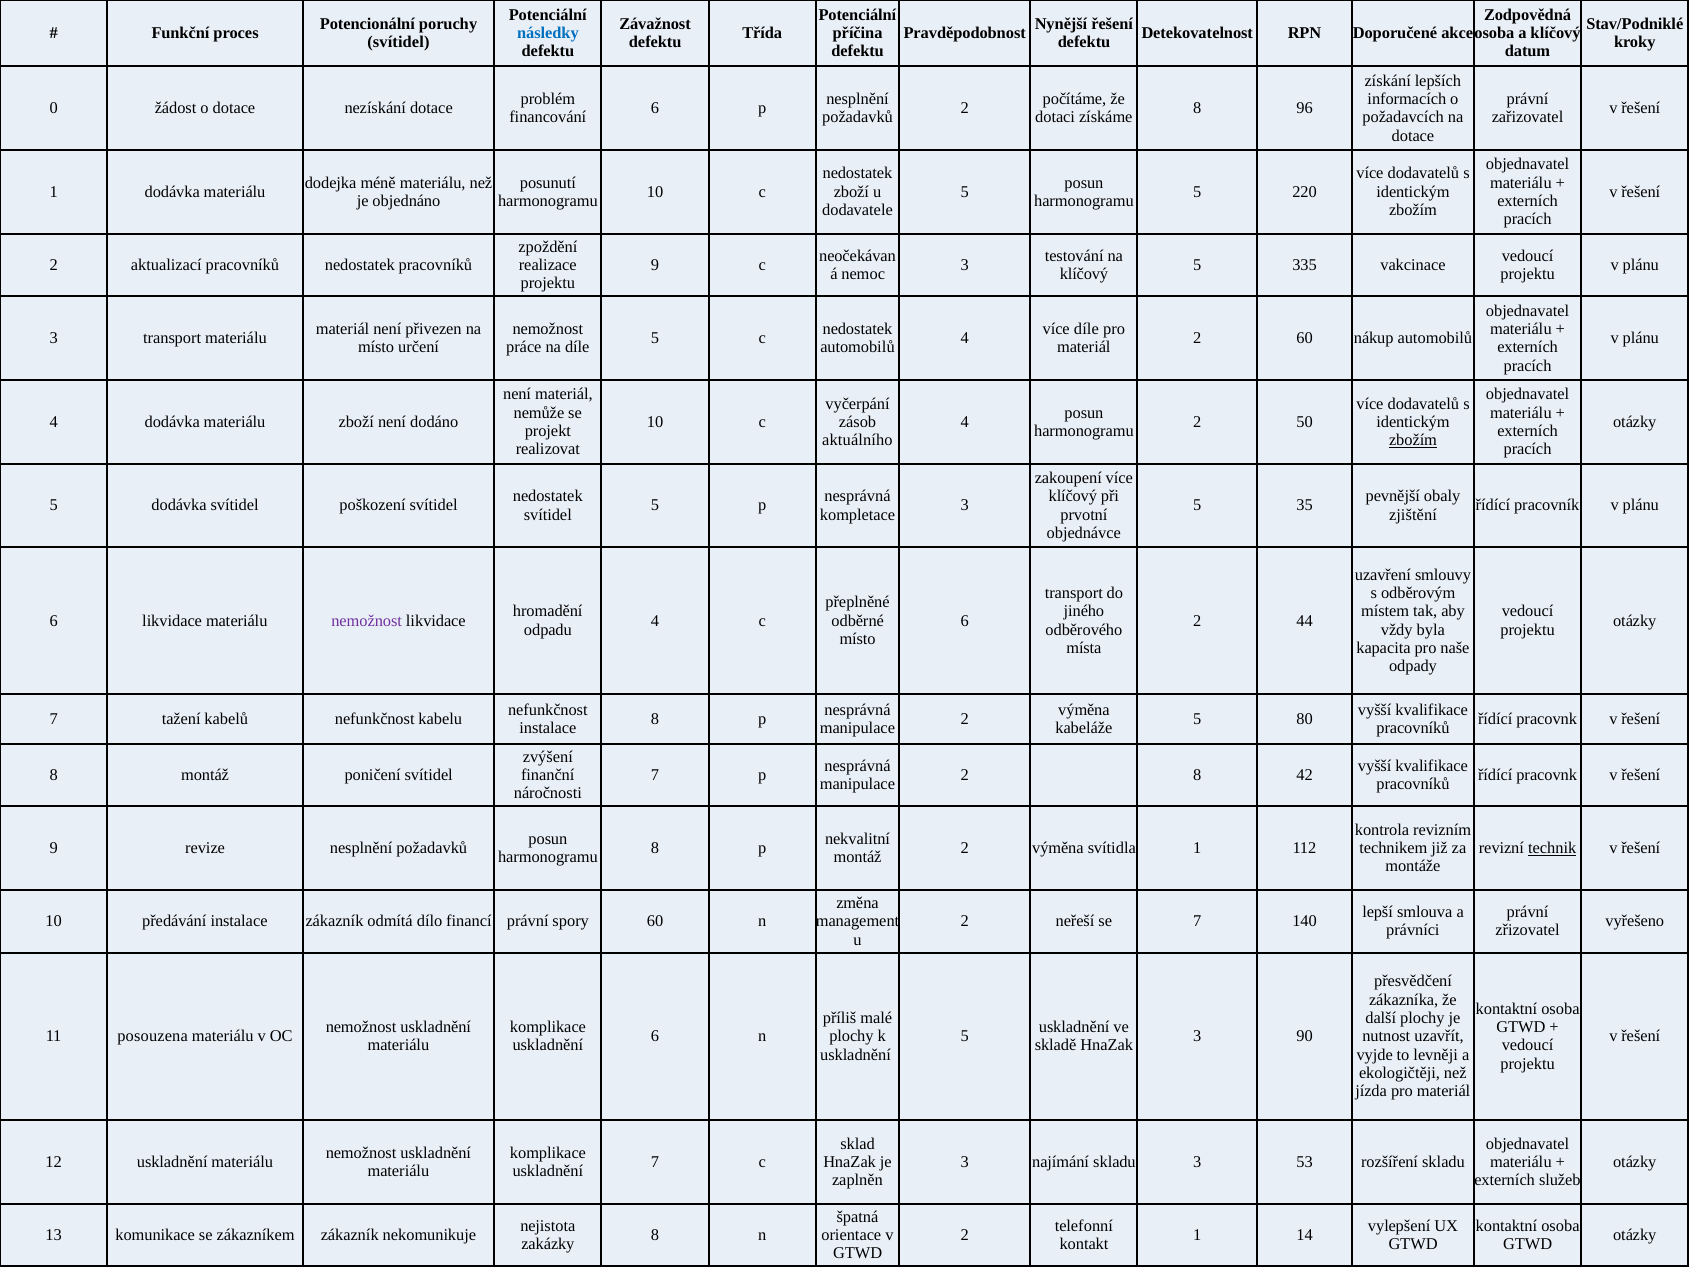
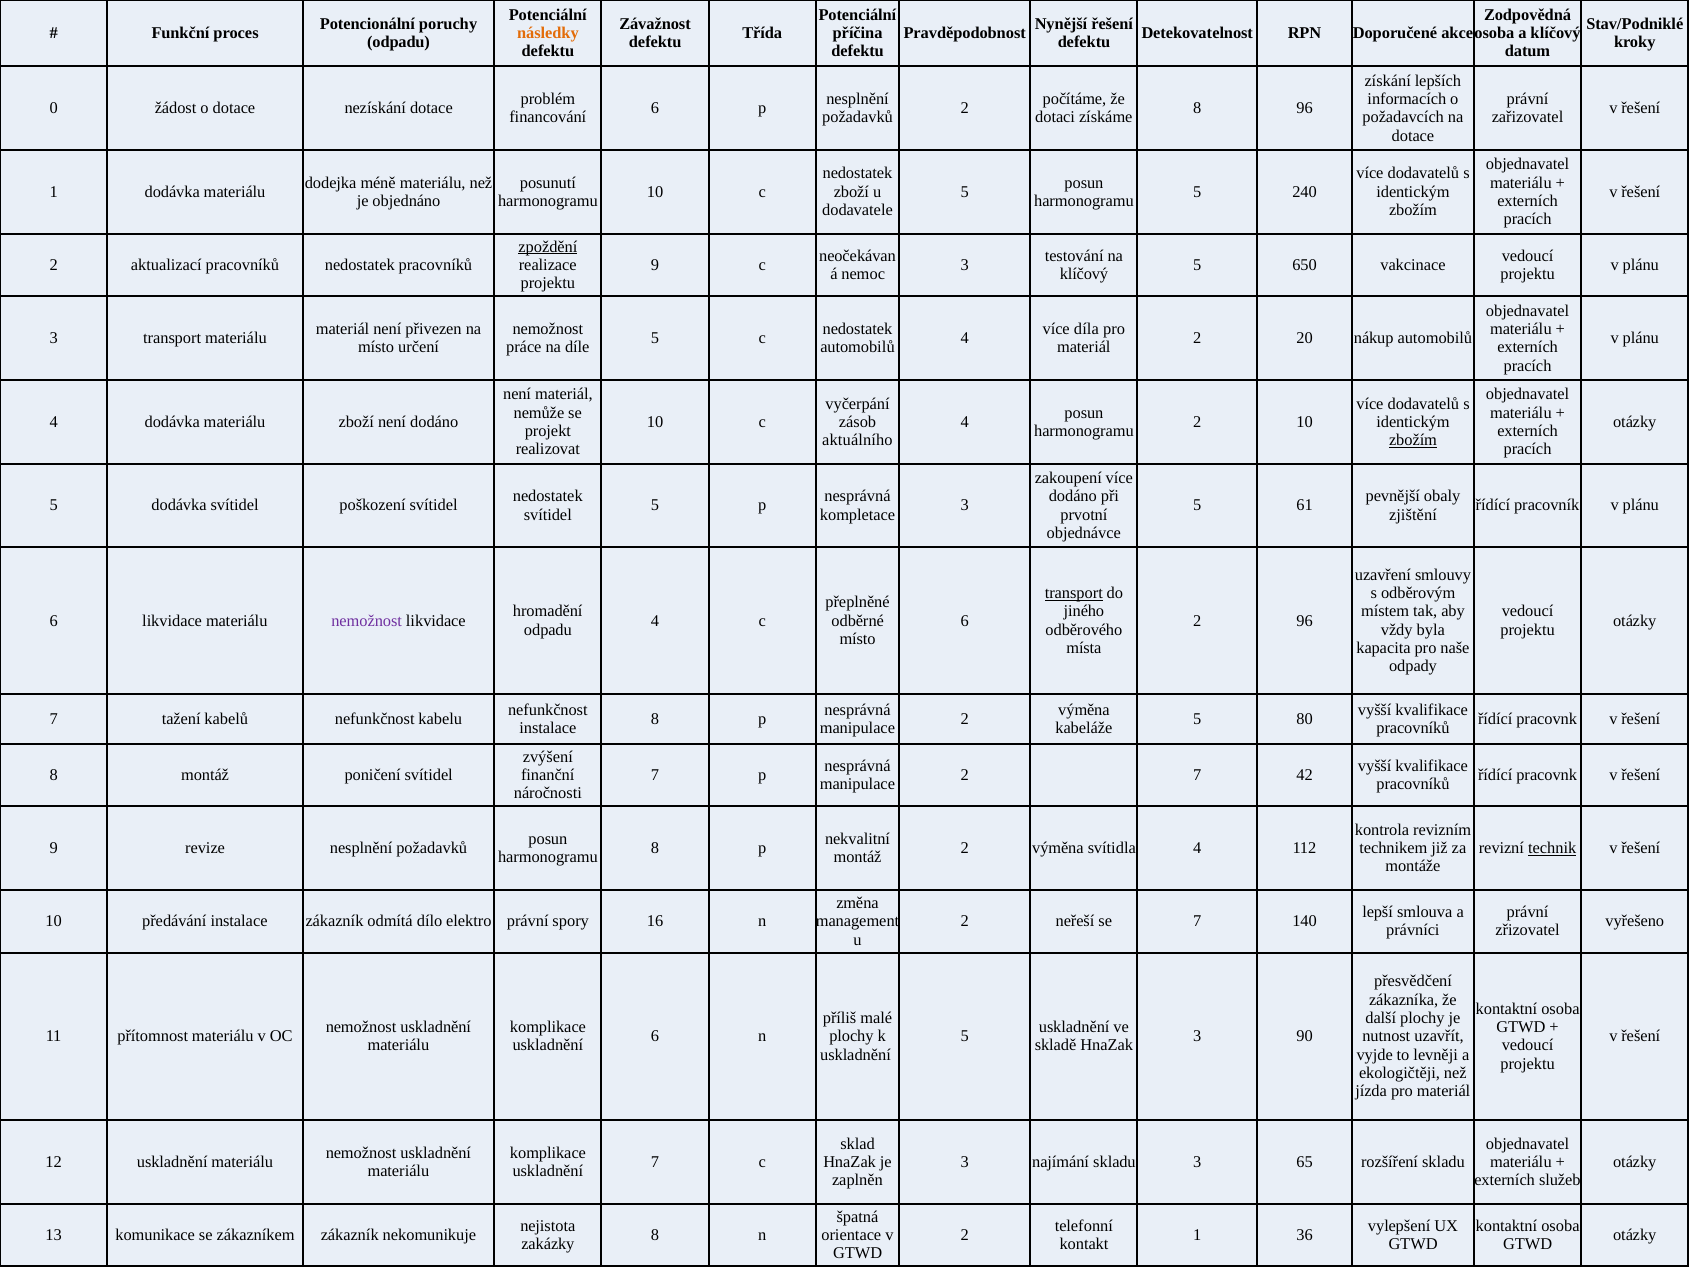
následky colour: blue -> orange
svítidel at (398, 42): svítidel -> odpadu
220: 220 -> 240
zpoždění underline: none -> present
335: 335 -> 650
více díle: díle -> díla
2 60: 60 -> 20
2 50: 50 -> 10
klíčový at (1073, 496): klíčový -> dodáno
35: 35 -> 61
transport at (1074, 593) underline: none -> present
2 44: 44 -> 96
2 8: 8 -> 7
svítidla 1: 1 -> 4
financí: financí -> elektro
spory 60: 60 -> 16
posouzena: posouzena -> přítomnost
53: 53 -> 65
14: 14 -> 36
